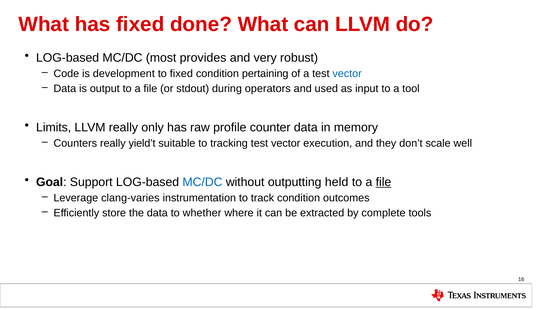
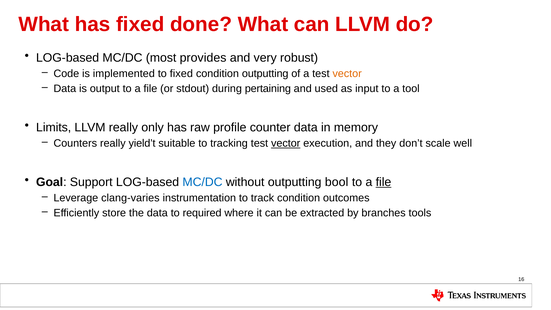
development: development -> implemented
condition pertaining: pertaining -> outputting
vector at (347, 74) colour: blue -> orange
operators: operators -> pertaining
vector at (286, 143) underline: none -> present
held: held -> bool
whether: whether -> required
complete: complete -> branches
